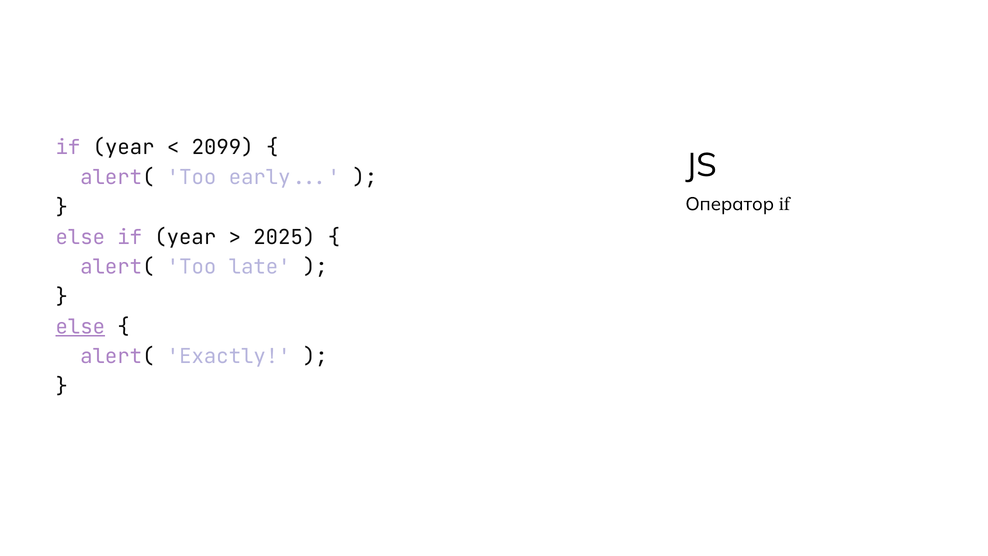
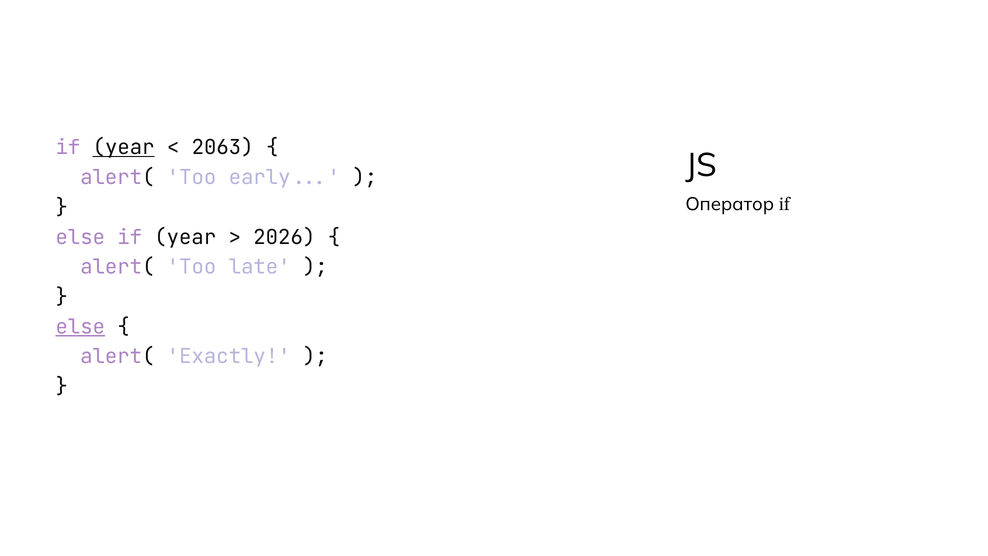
year at (124, 148) underline: none -> present
2099: 2099 -> 2063
2025: 2025 -> 2026
